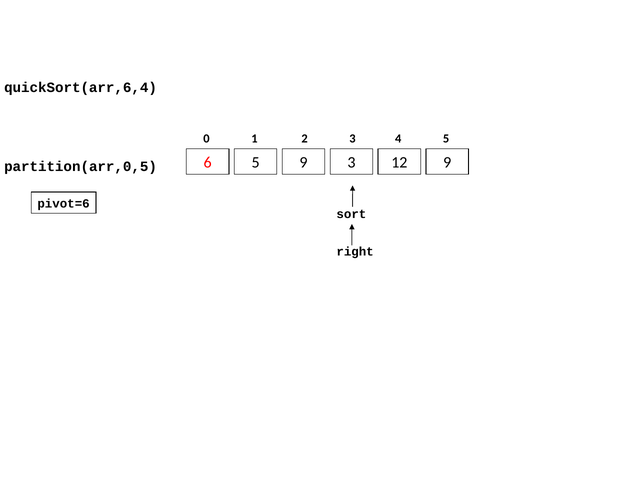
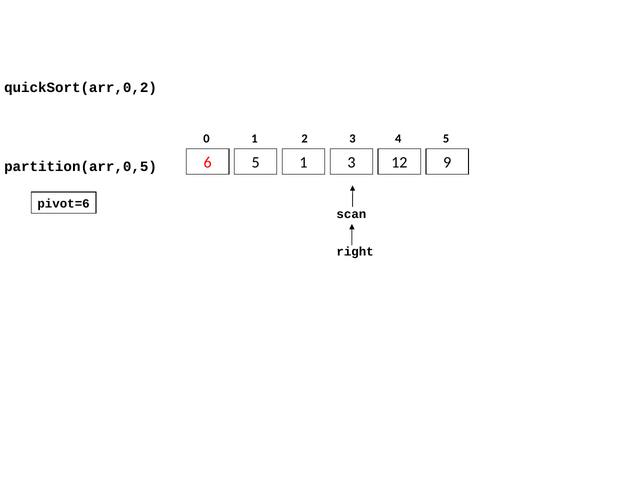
quickSort(arr,6,4: quickSort(arr,6,4 -> quickSort(arr,0,2
5 9: 9 -> 1
sort: sort -> scan
